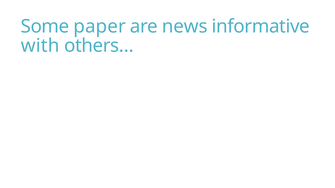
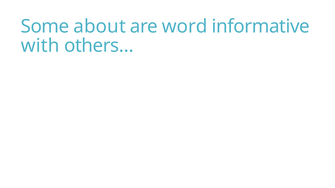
paper: paper -> about
news: news -> word
